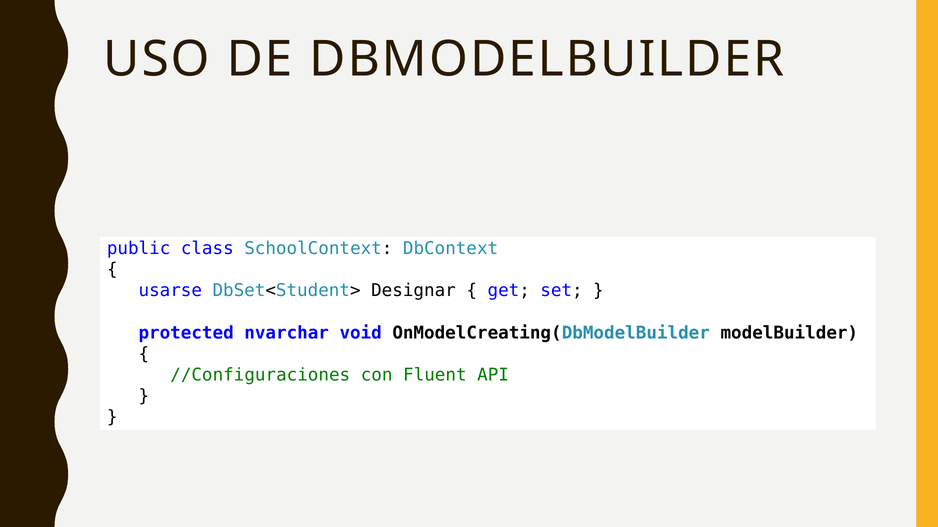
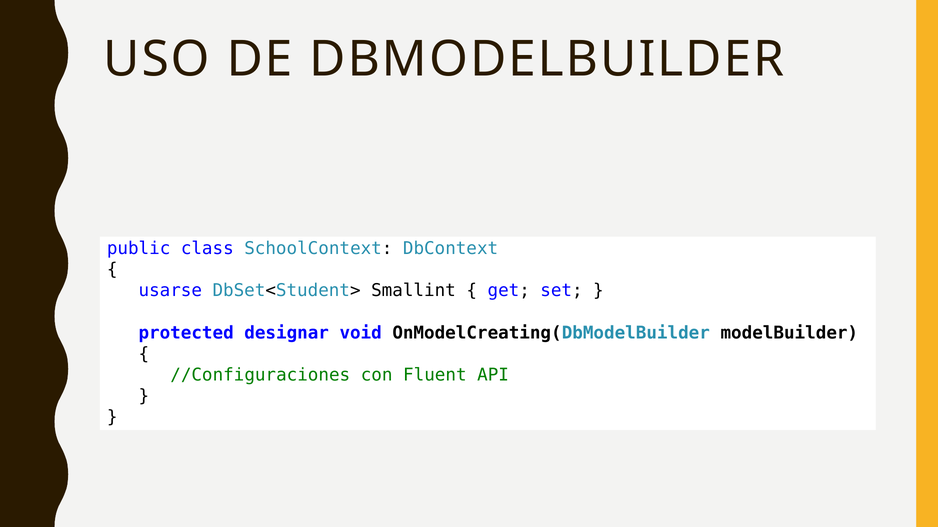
Designar: Designar -> Smallint
nvarchar: nvarchar -> designar
